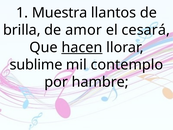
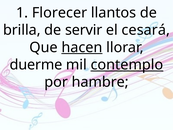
Muestra: Muestra -> Florecer
amor: amor -> servir
sublime: sublime -> duerme
contemplo underline: none -> present
